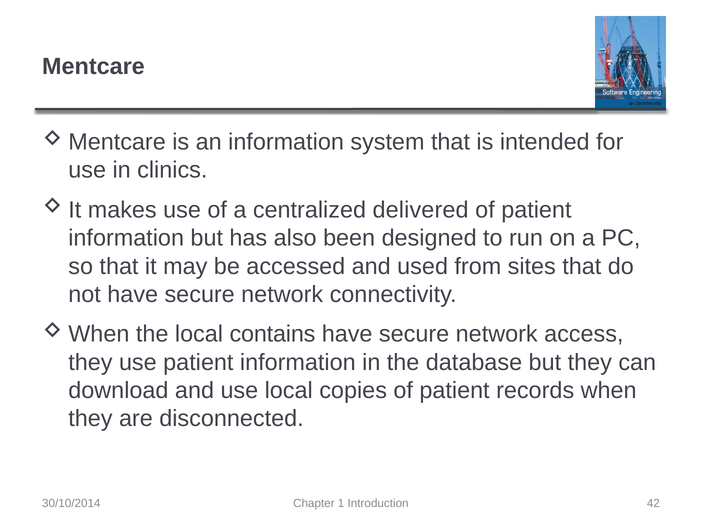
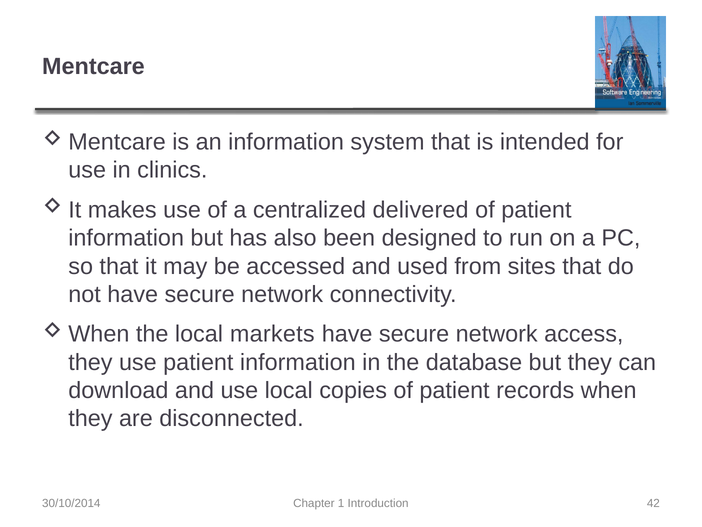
contains: contains -> markets
